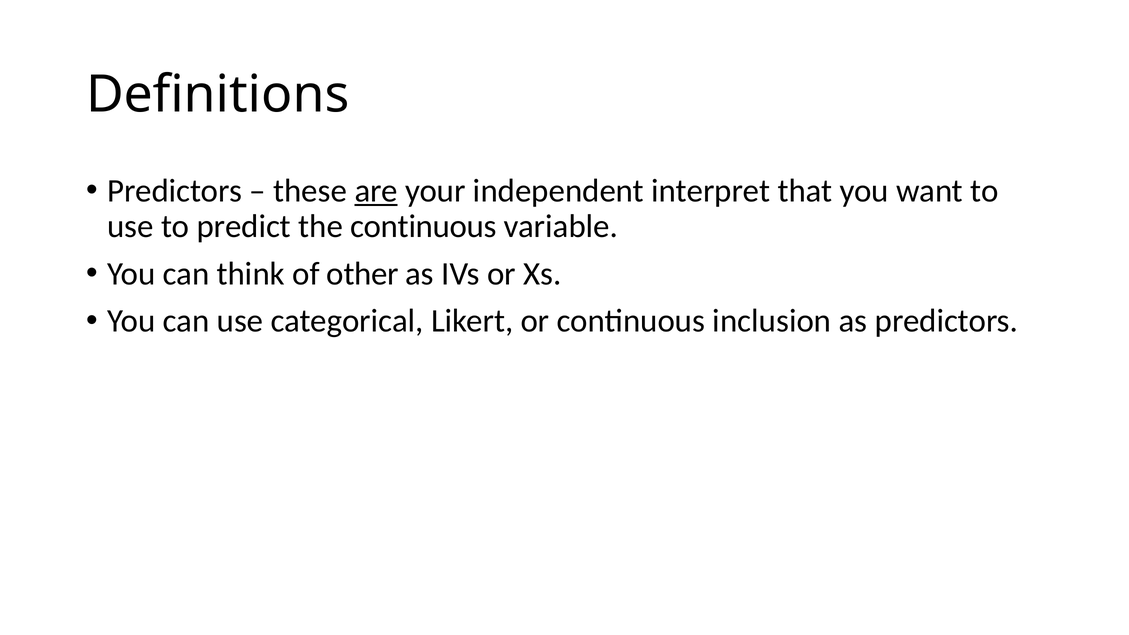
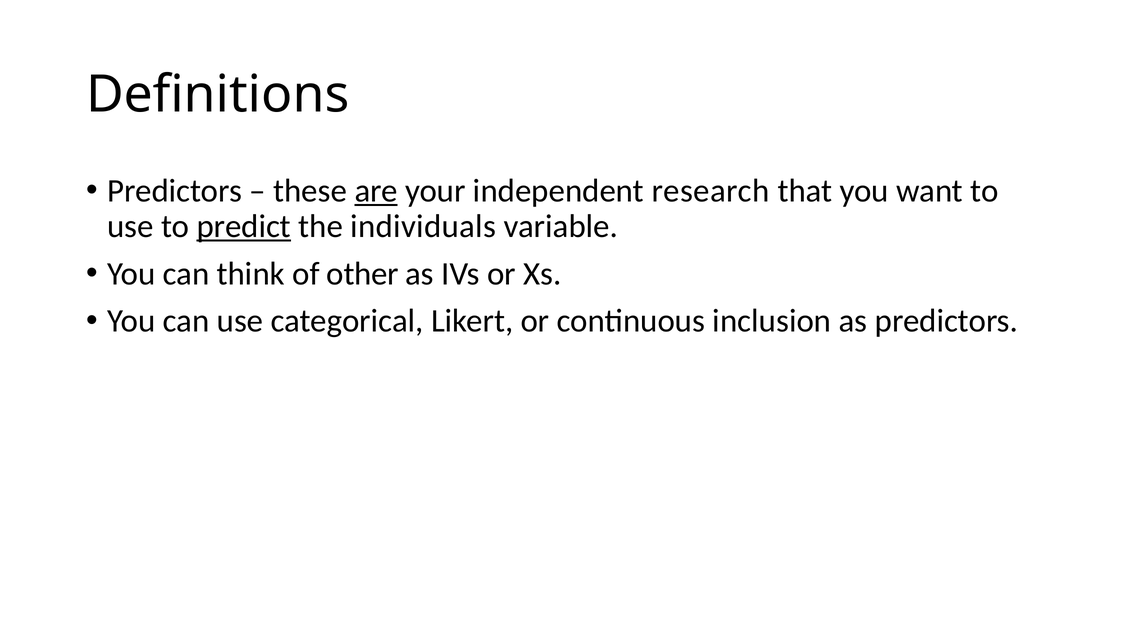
interpret: interpret -> research
predict underline: none -> present
the continuous: continuous -> individuals
